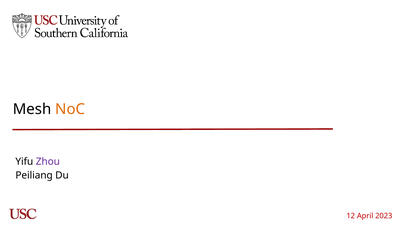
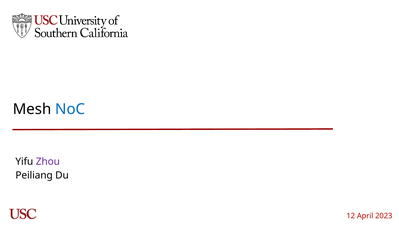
NoC colour: orange -> blue
